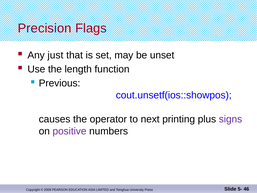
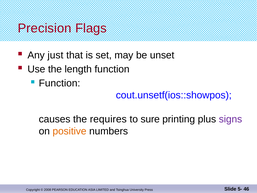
Previous at (60, 83): Previous -> Function
operator: operator -> requires
next: next -> sure
positive colour: purple -> orange
